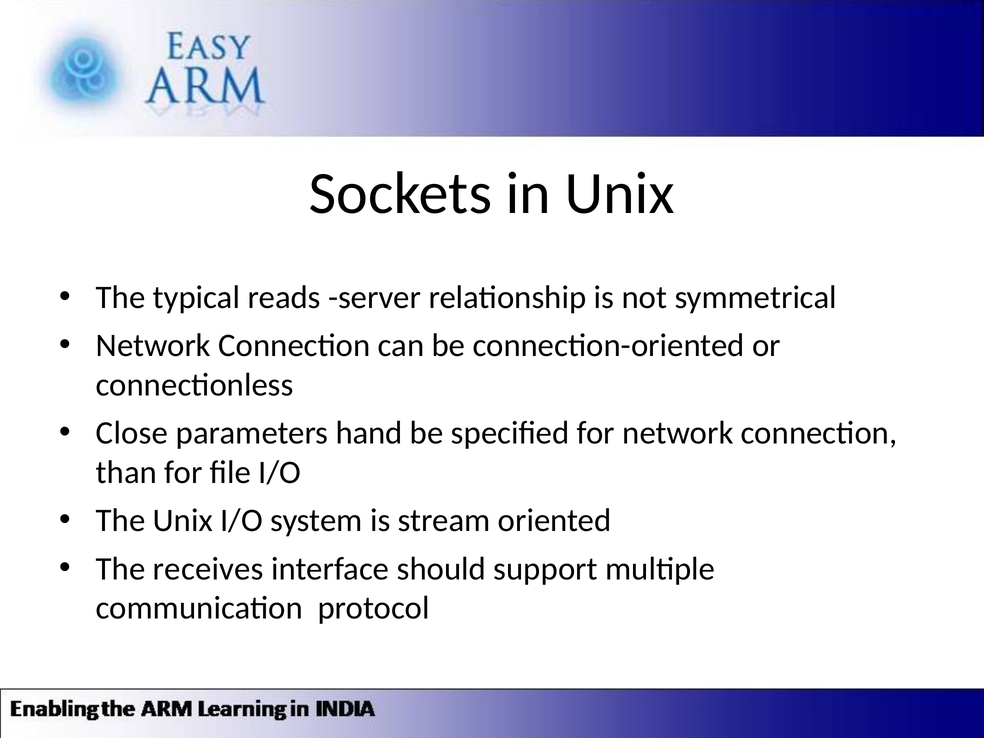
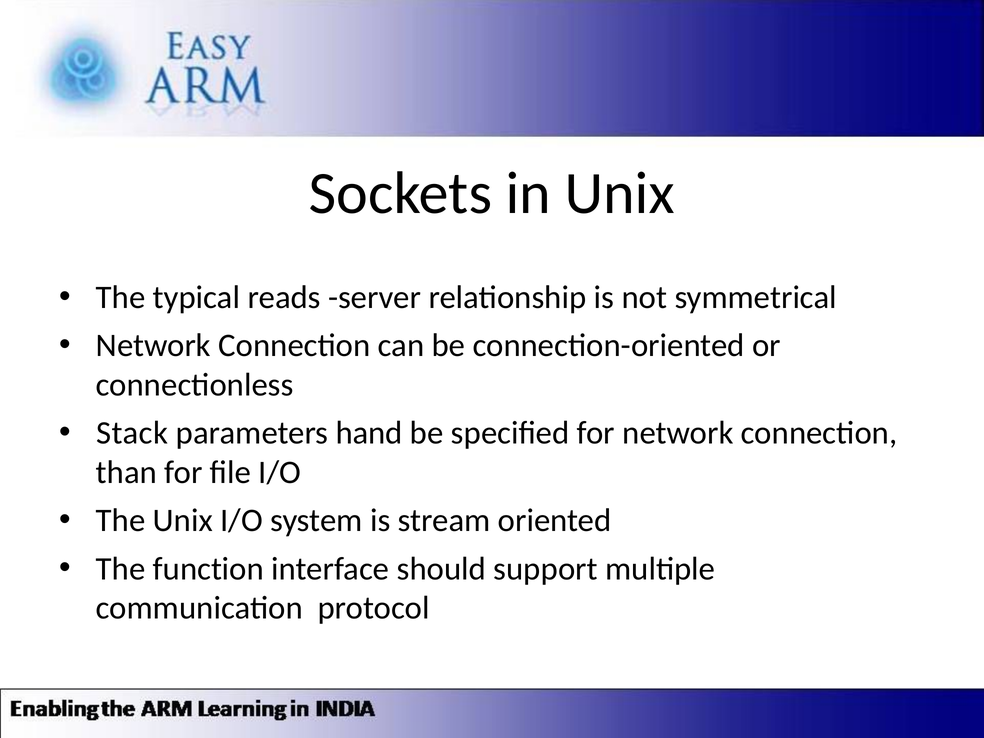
Close: Close -> Stack
receives: receives -> function
